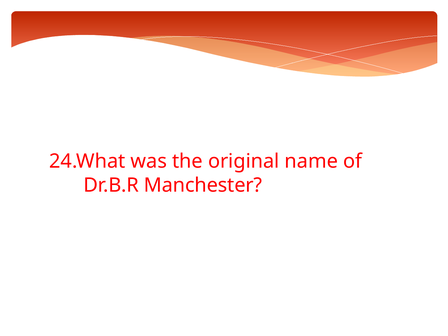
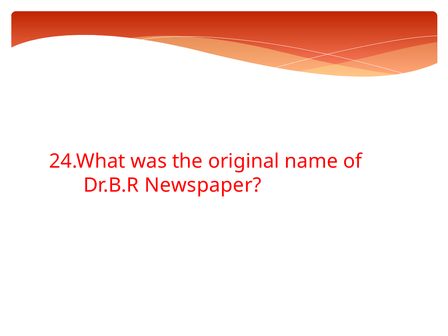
Manchester: Manchester -> Newspaper
